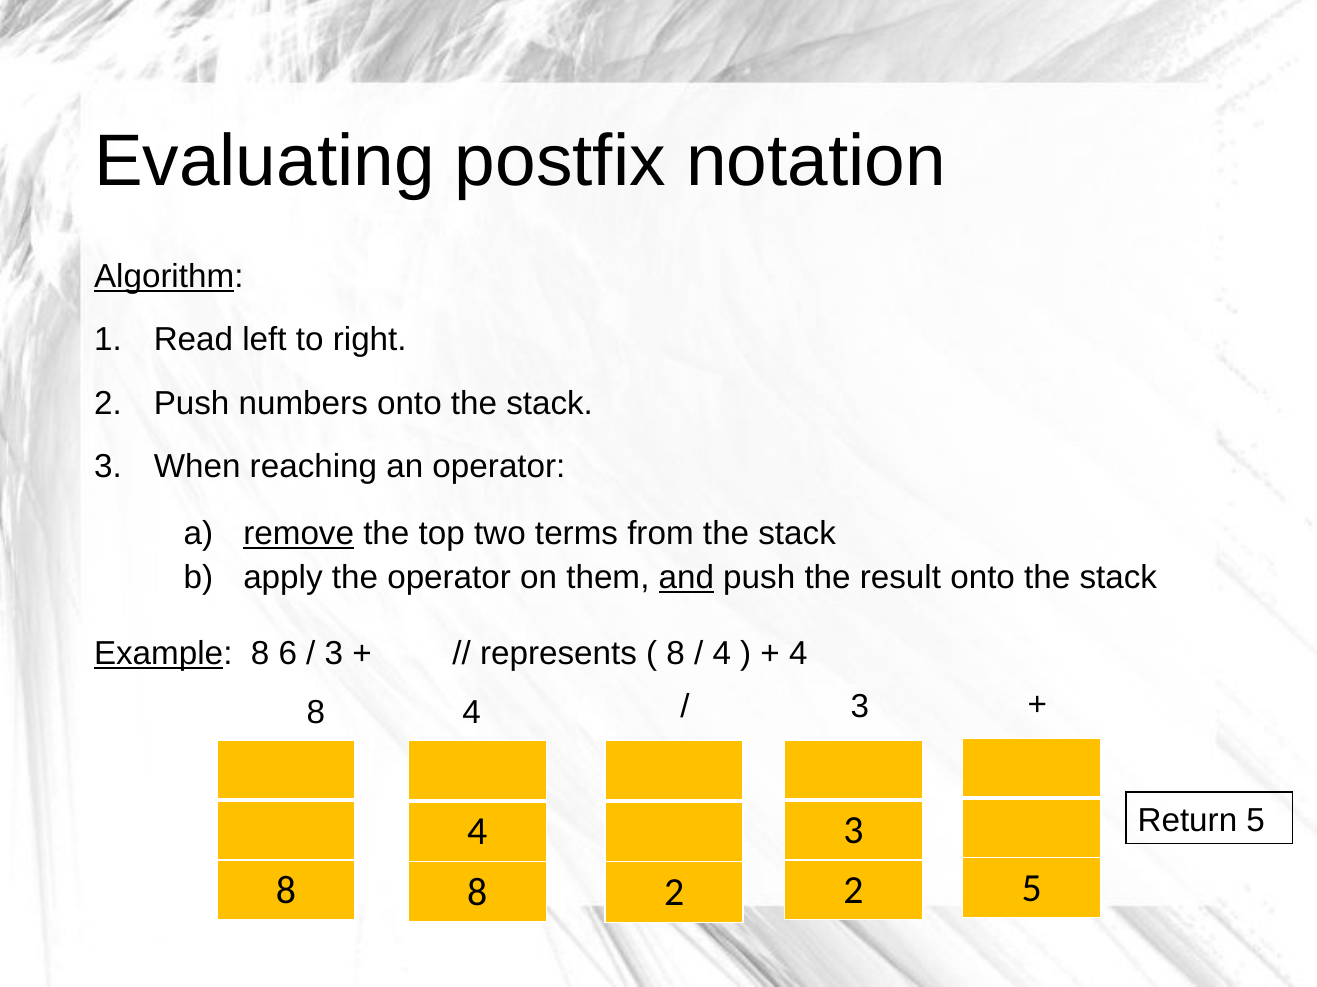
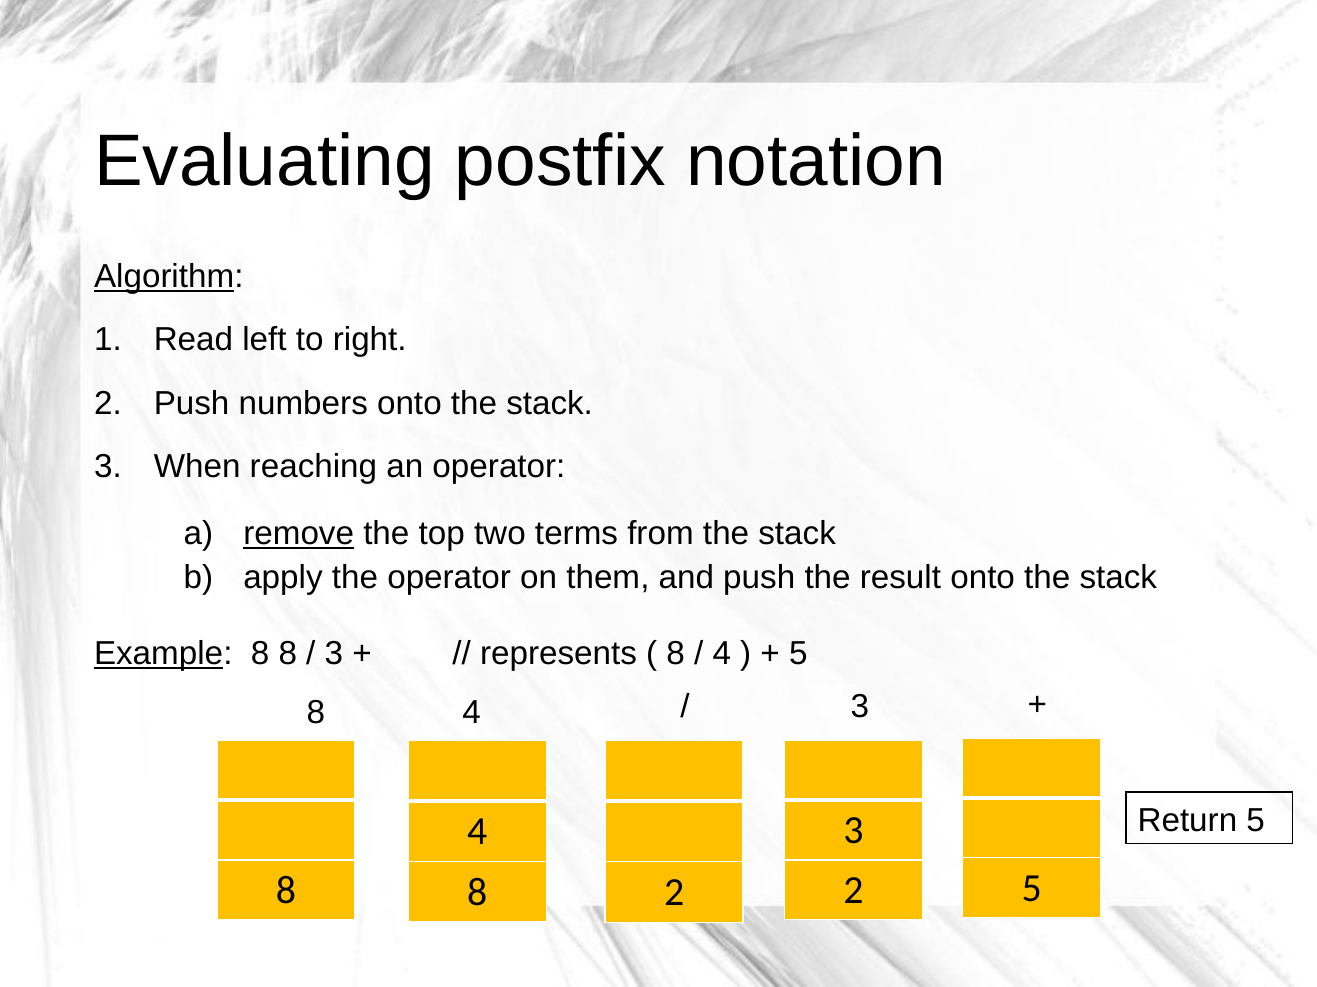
and underline: present -> none
Example 8 6: 6 -> 8
4 at (798, 654): 4 -> 5
